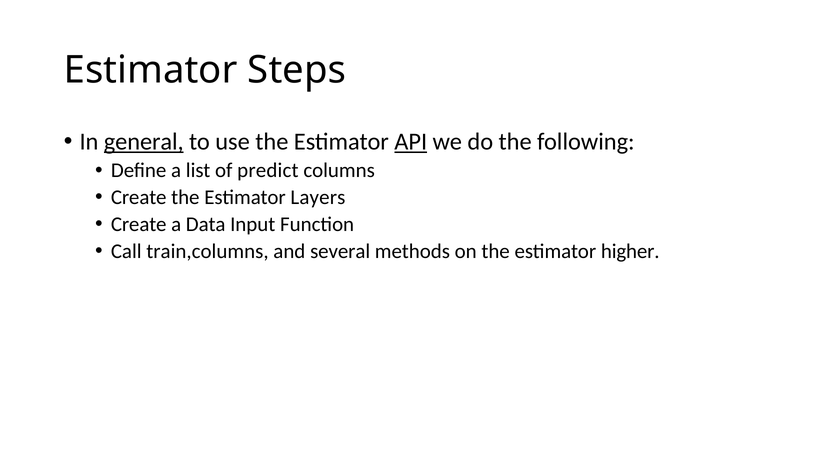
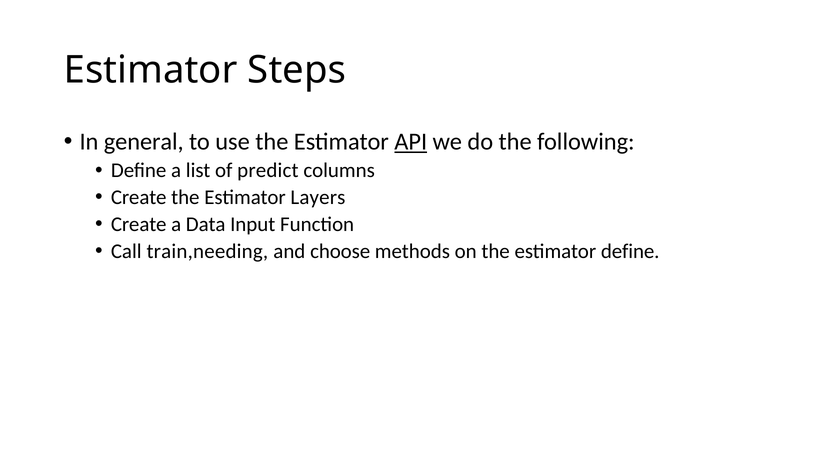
general underline: present -> none
train,columns: train,columns -> train,needing
several: several -> choose
estimator higher: higher -> define
